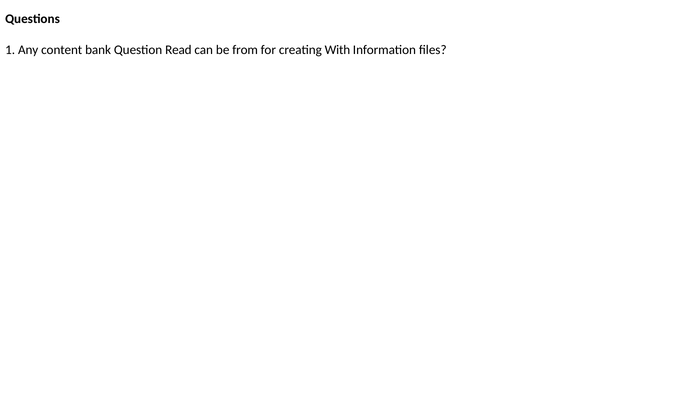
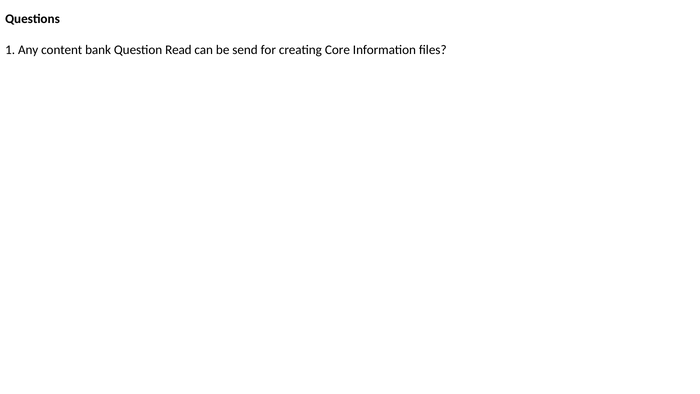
from: from -> send
With: With -> Core
